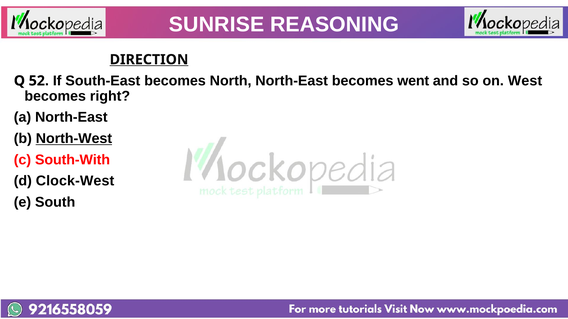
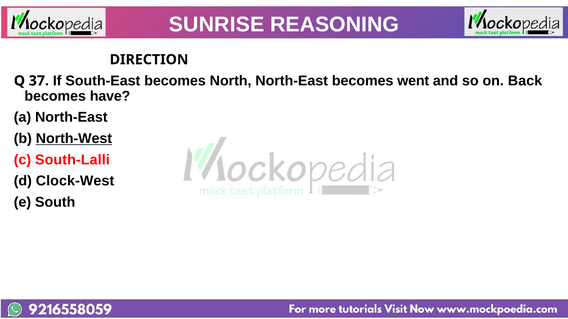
DIRECTION underline: present -> none
52: 52 -> 37
West: West -> Back
right: right -> have
South-With: South-With -> South-Lalli
